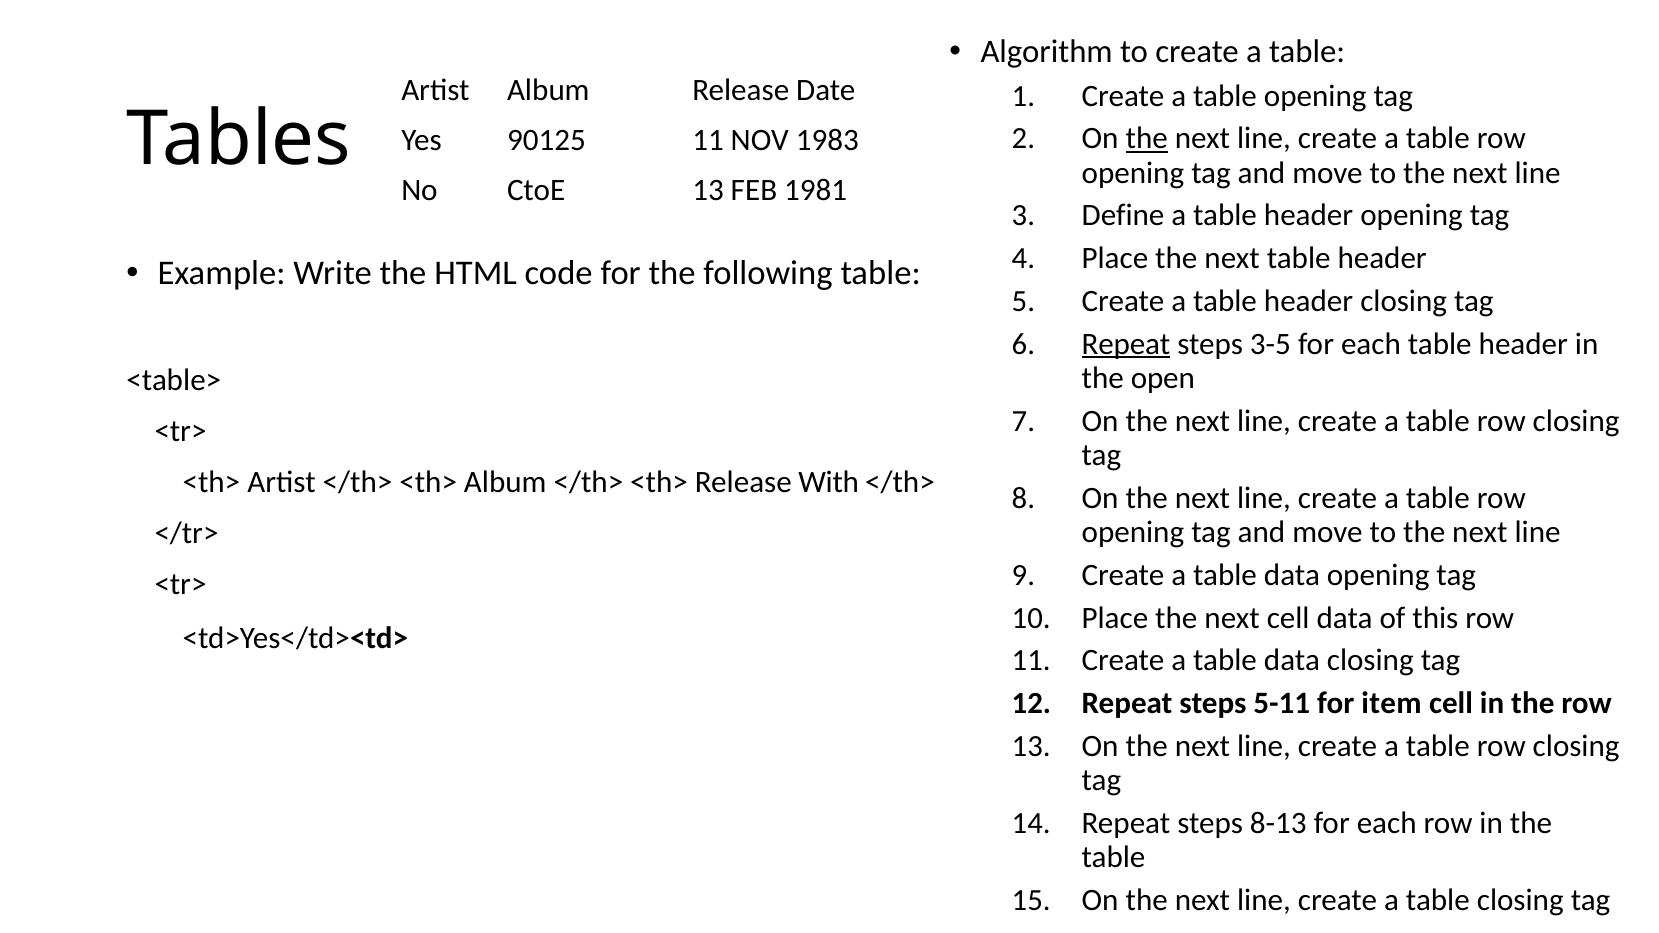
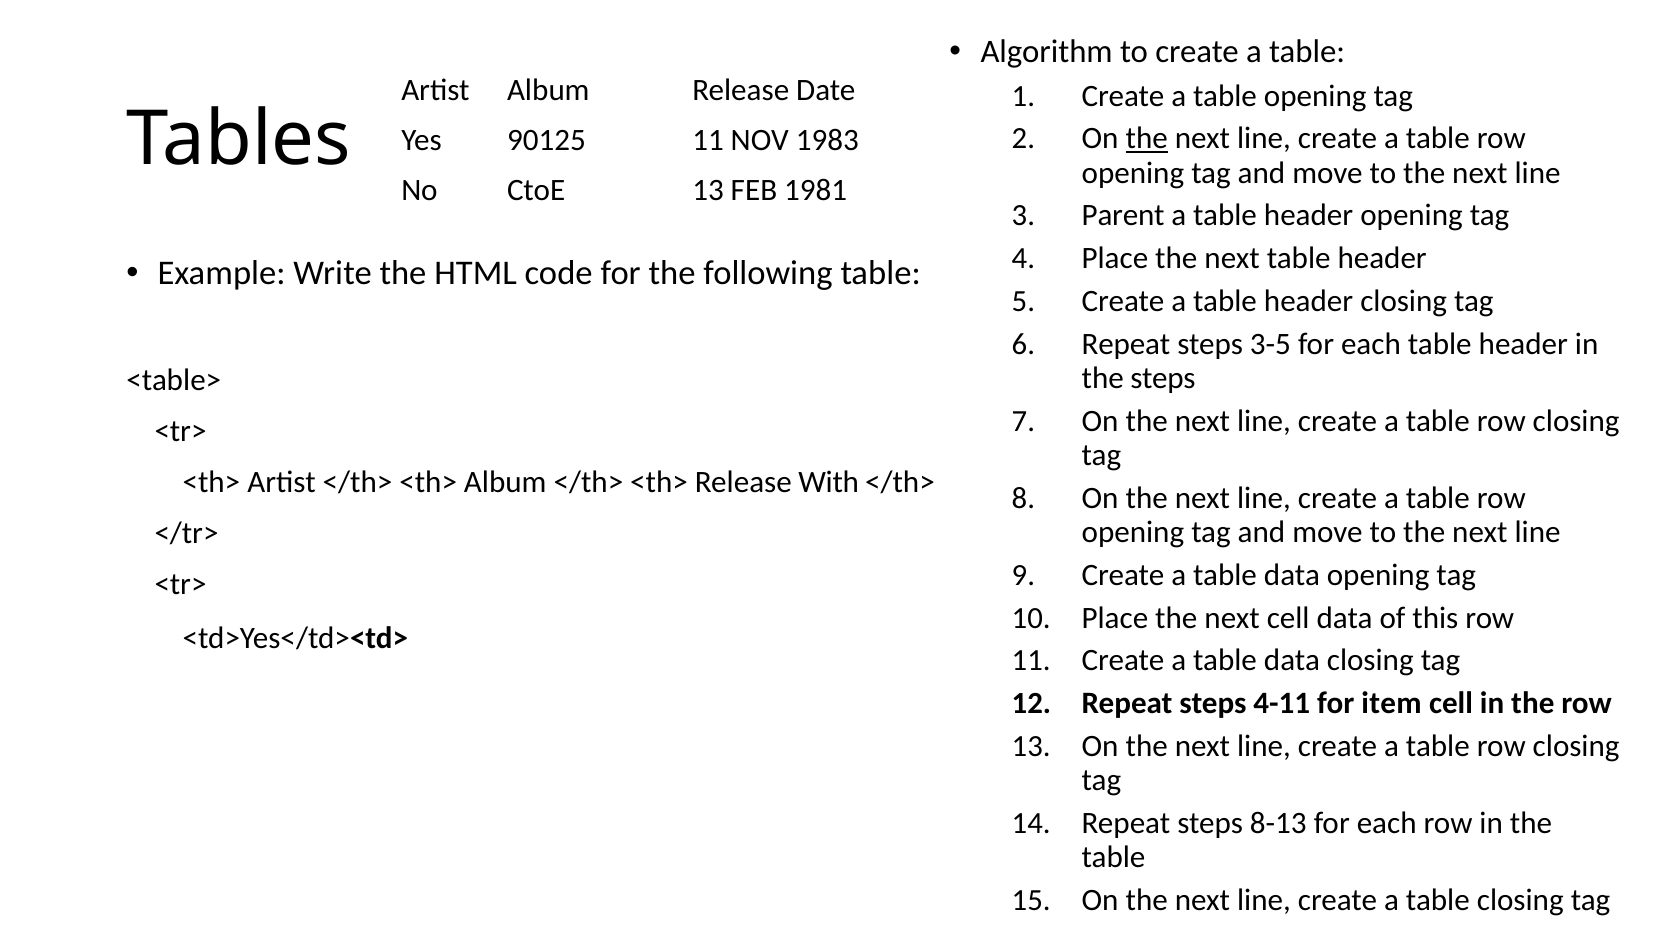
Define: Define -> Parent
Repeat at (1126, 344) underline: present -> none
the open: open -> steps
5-11: 5-11 -> 4-11
